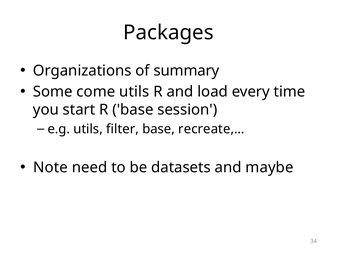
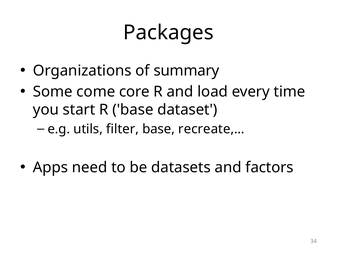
come utils: utils -> core
session: session -> dataset
Note: Note -> Apps
maybe: maybe -> factors
